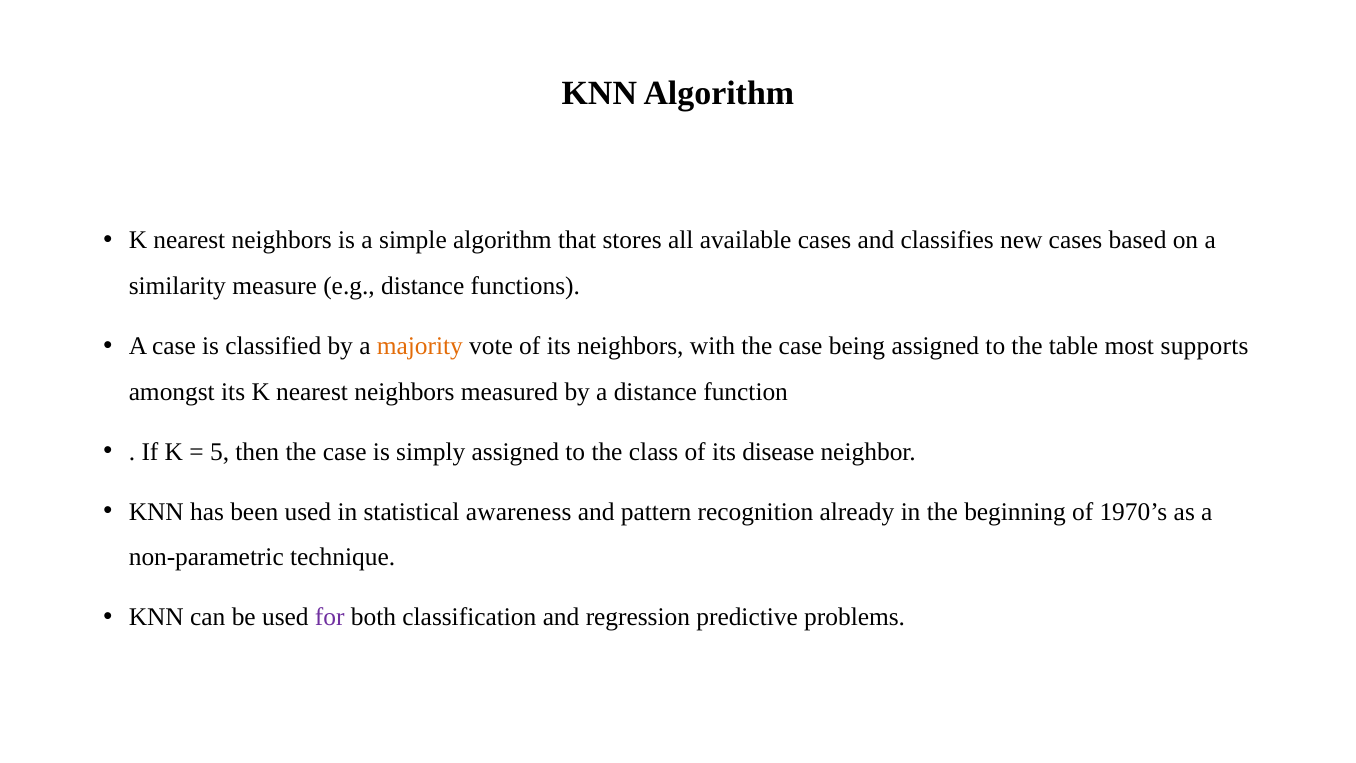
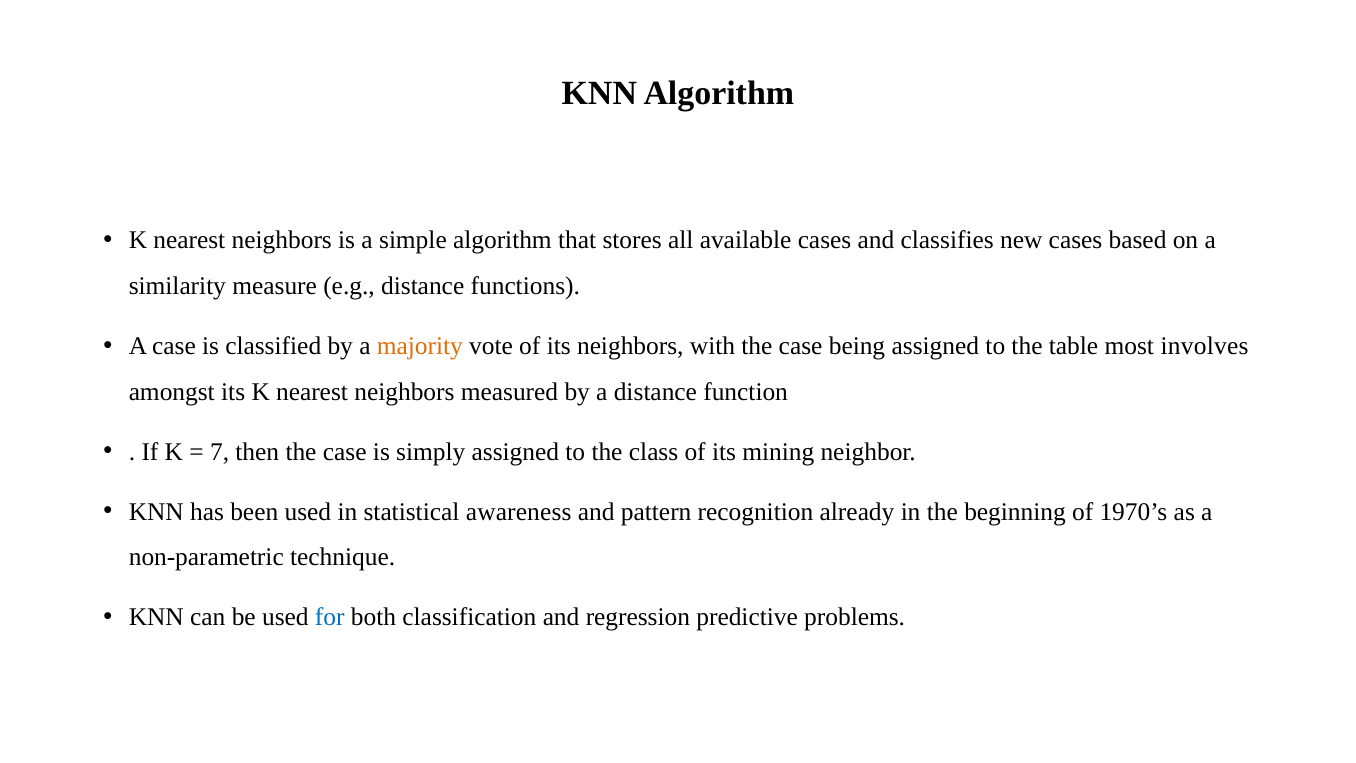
supports: supports -> involves
5: 5 -> 7
disease: disease -> mining
for colour: purple -> blue
